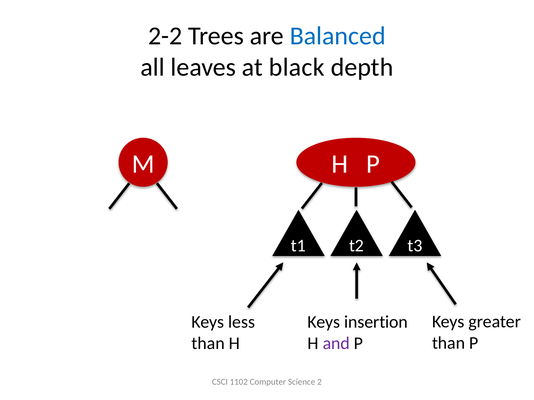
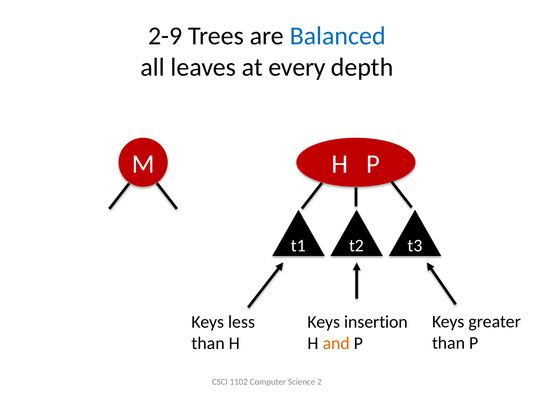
2-2: 2-2 -> 2-9
black: black -> every
and colour: purple -> orange
